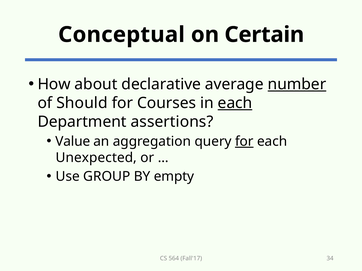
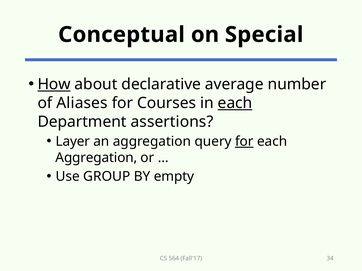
Certain: Certain -> Special
How underline: none -> present
number underline: present -> none
Should: Should -> Aliases
Value: Value -> Layer
Unexpected at (96, 158): Unexpected -> Aggregation
